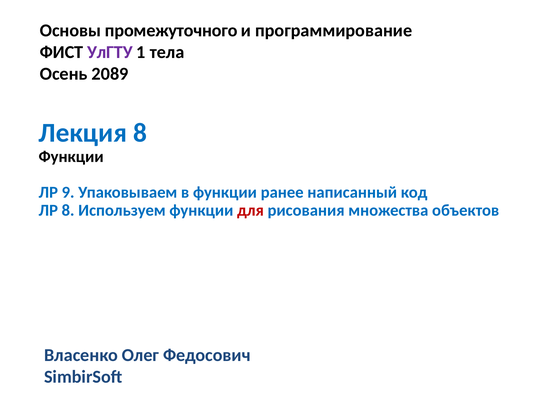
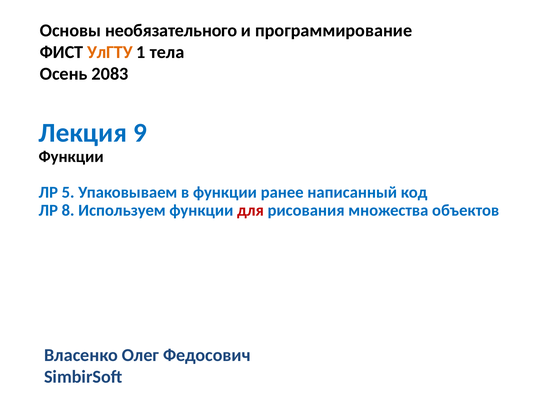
промежуточного: промежуточного -> необязательного
УлГТУ colour: purple -> orange
2089: 2089 -> 2083
Лекция 8: 8 -> 9
9: 9 -> 5
